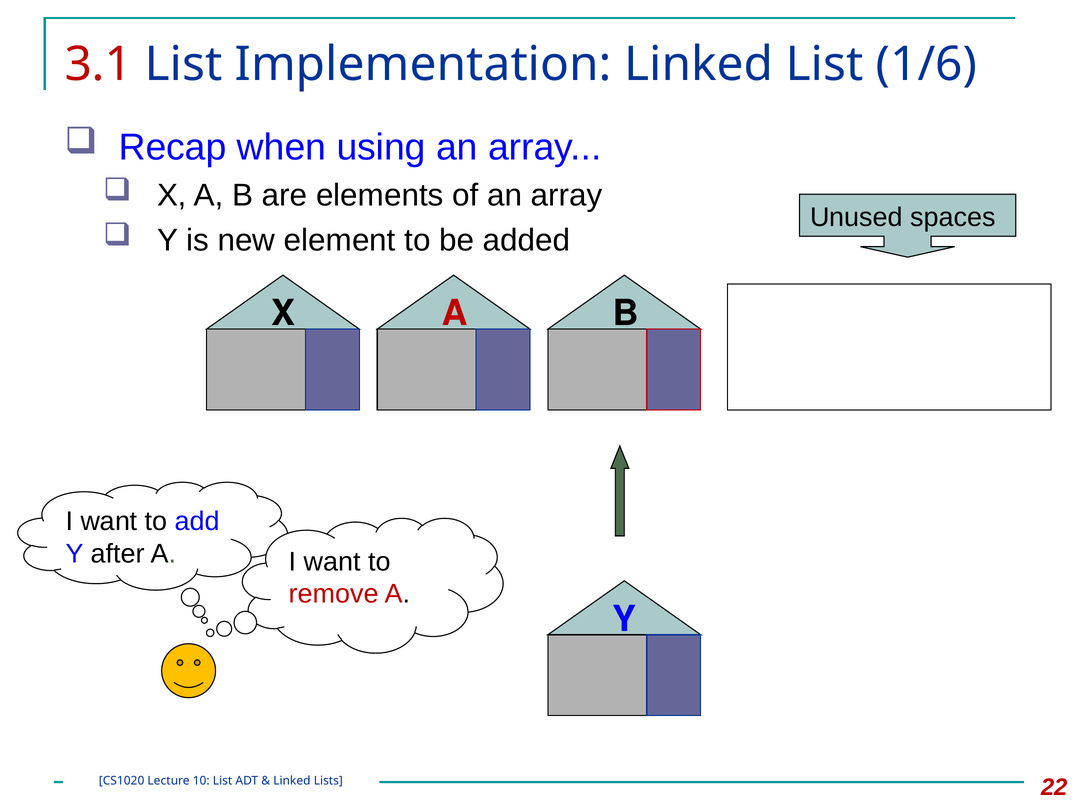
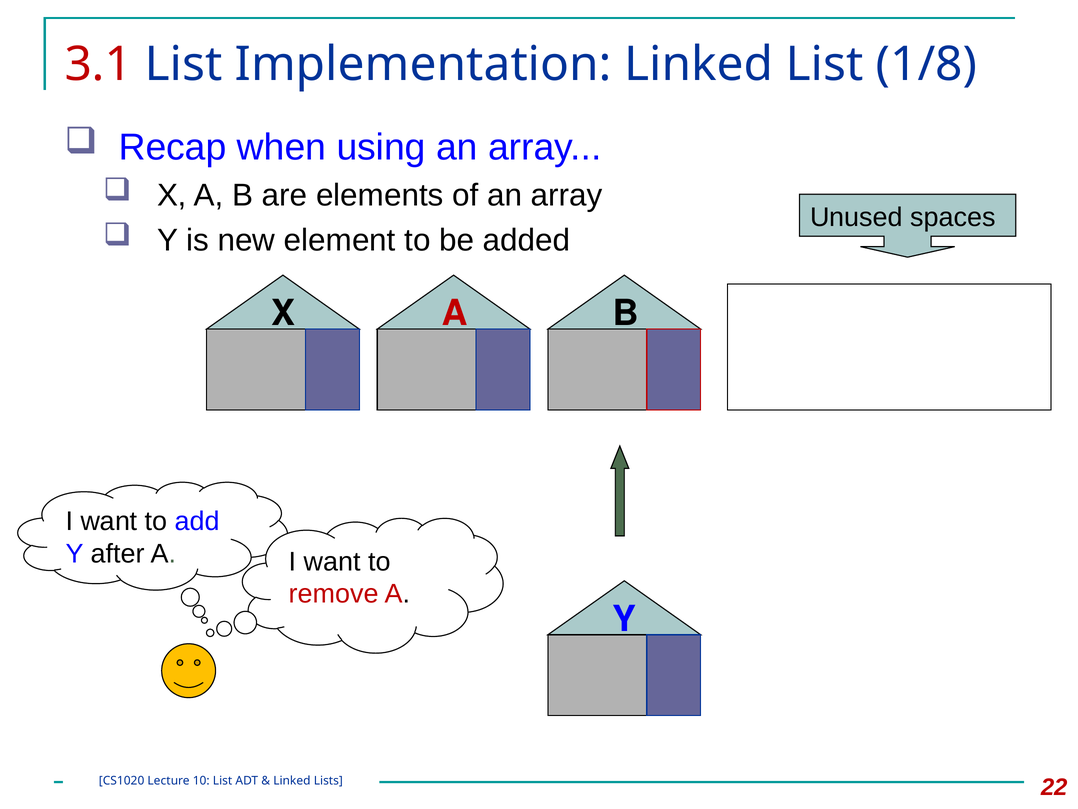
1/6: 1/6 -> 1/8
